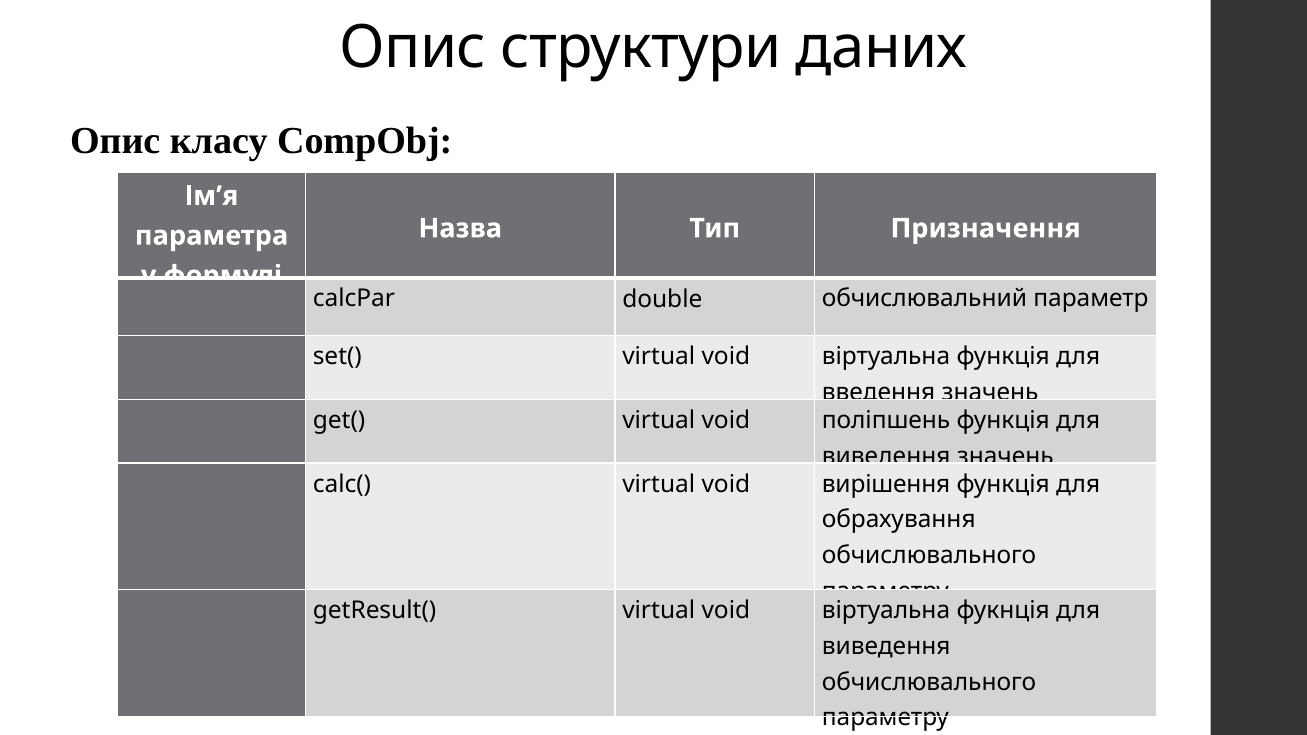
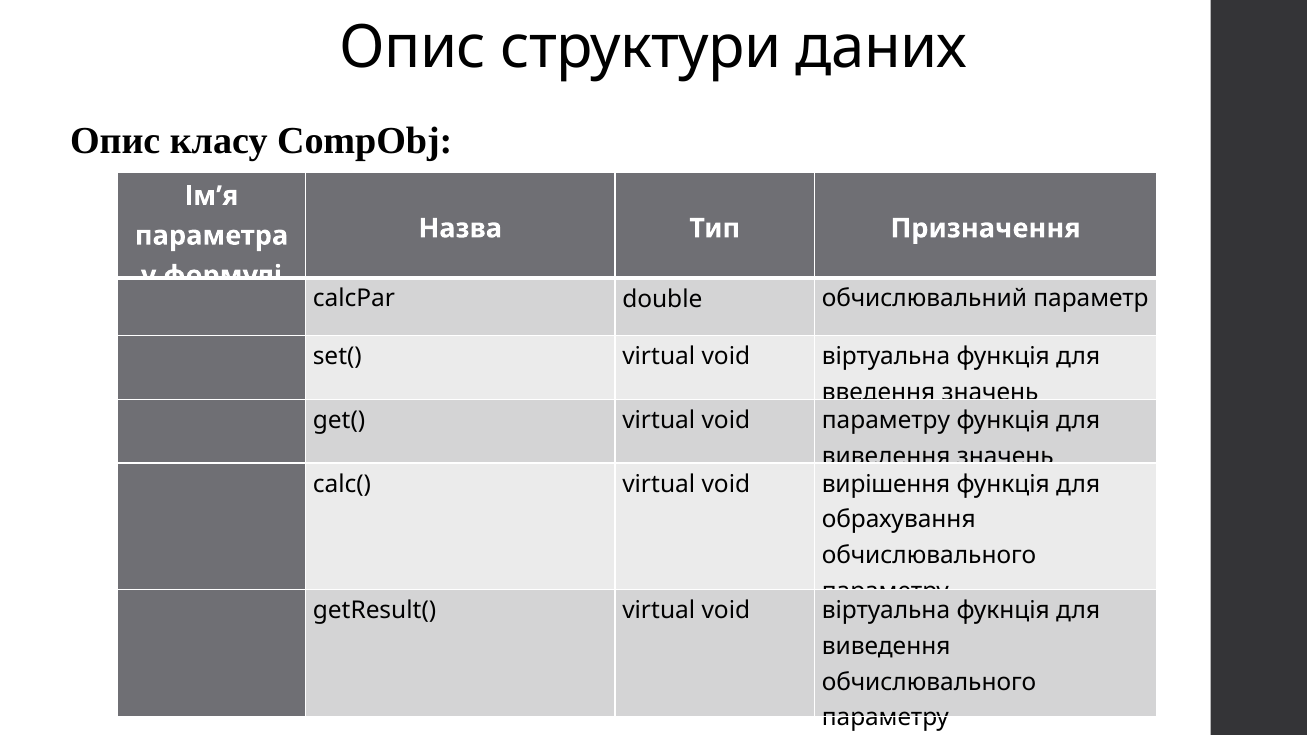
void поліпшень: поліпшень -> параметру
